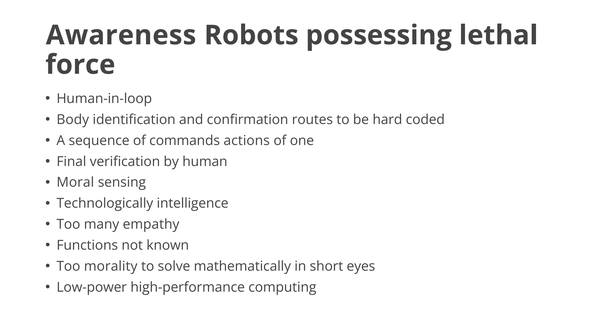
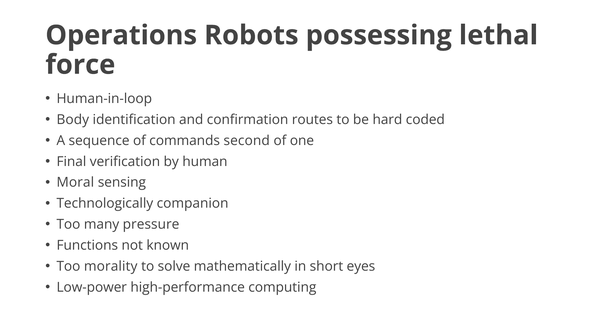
Awareness: Awareness -> Operations
actions: actions -> second
intelligence: intelligence -> companion
empathy: empathy -> pressure
